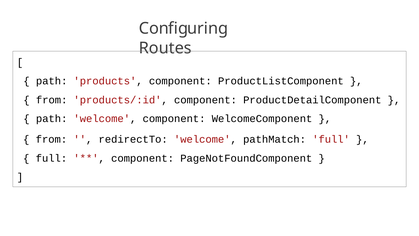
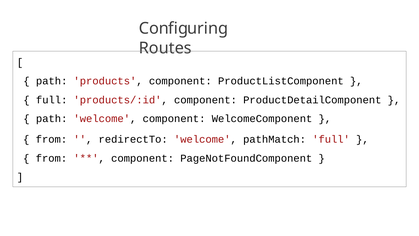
from at (52, 100): from -> full
full at (51, 158): full -> from
